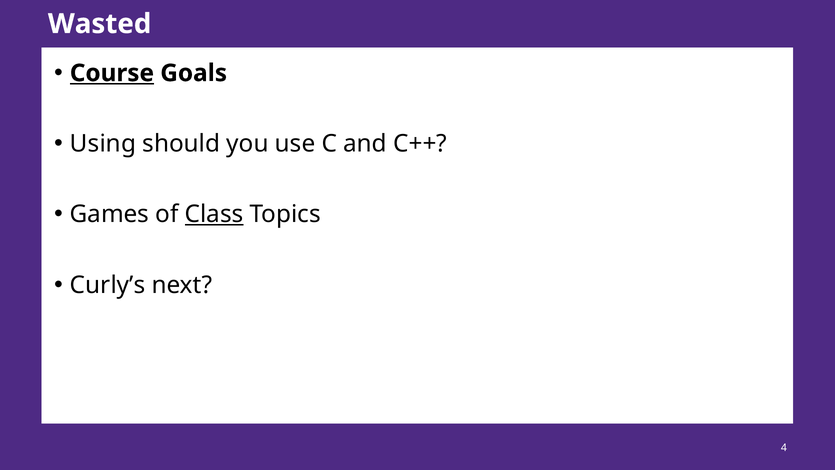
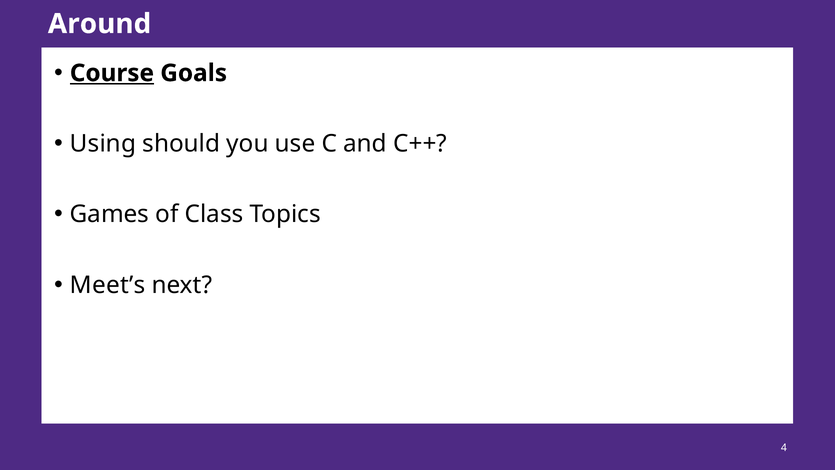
Wasted: Wasted -> Around
Class underline: present -> none
Curly’s: Curly’s -> Meet’s
